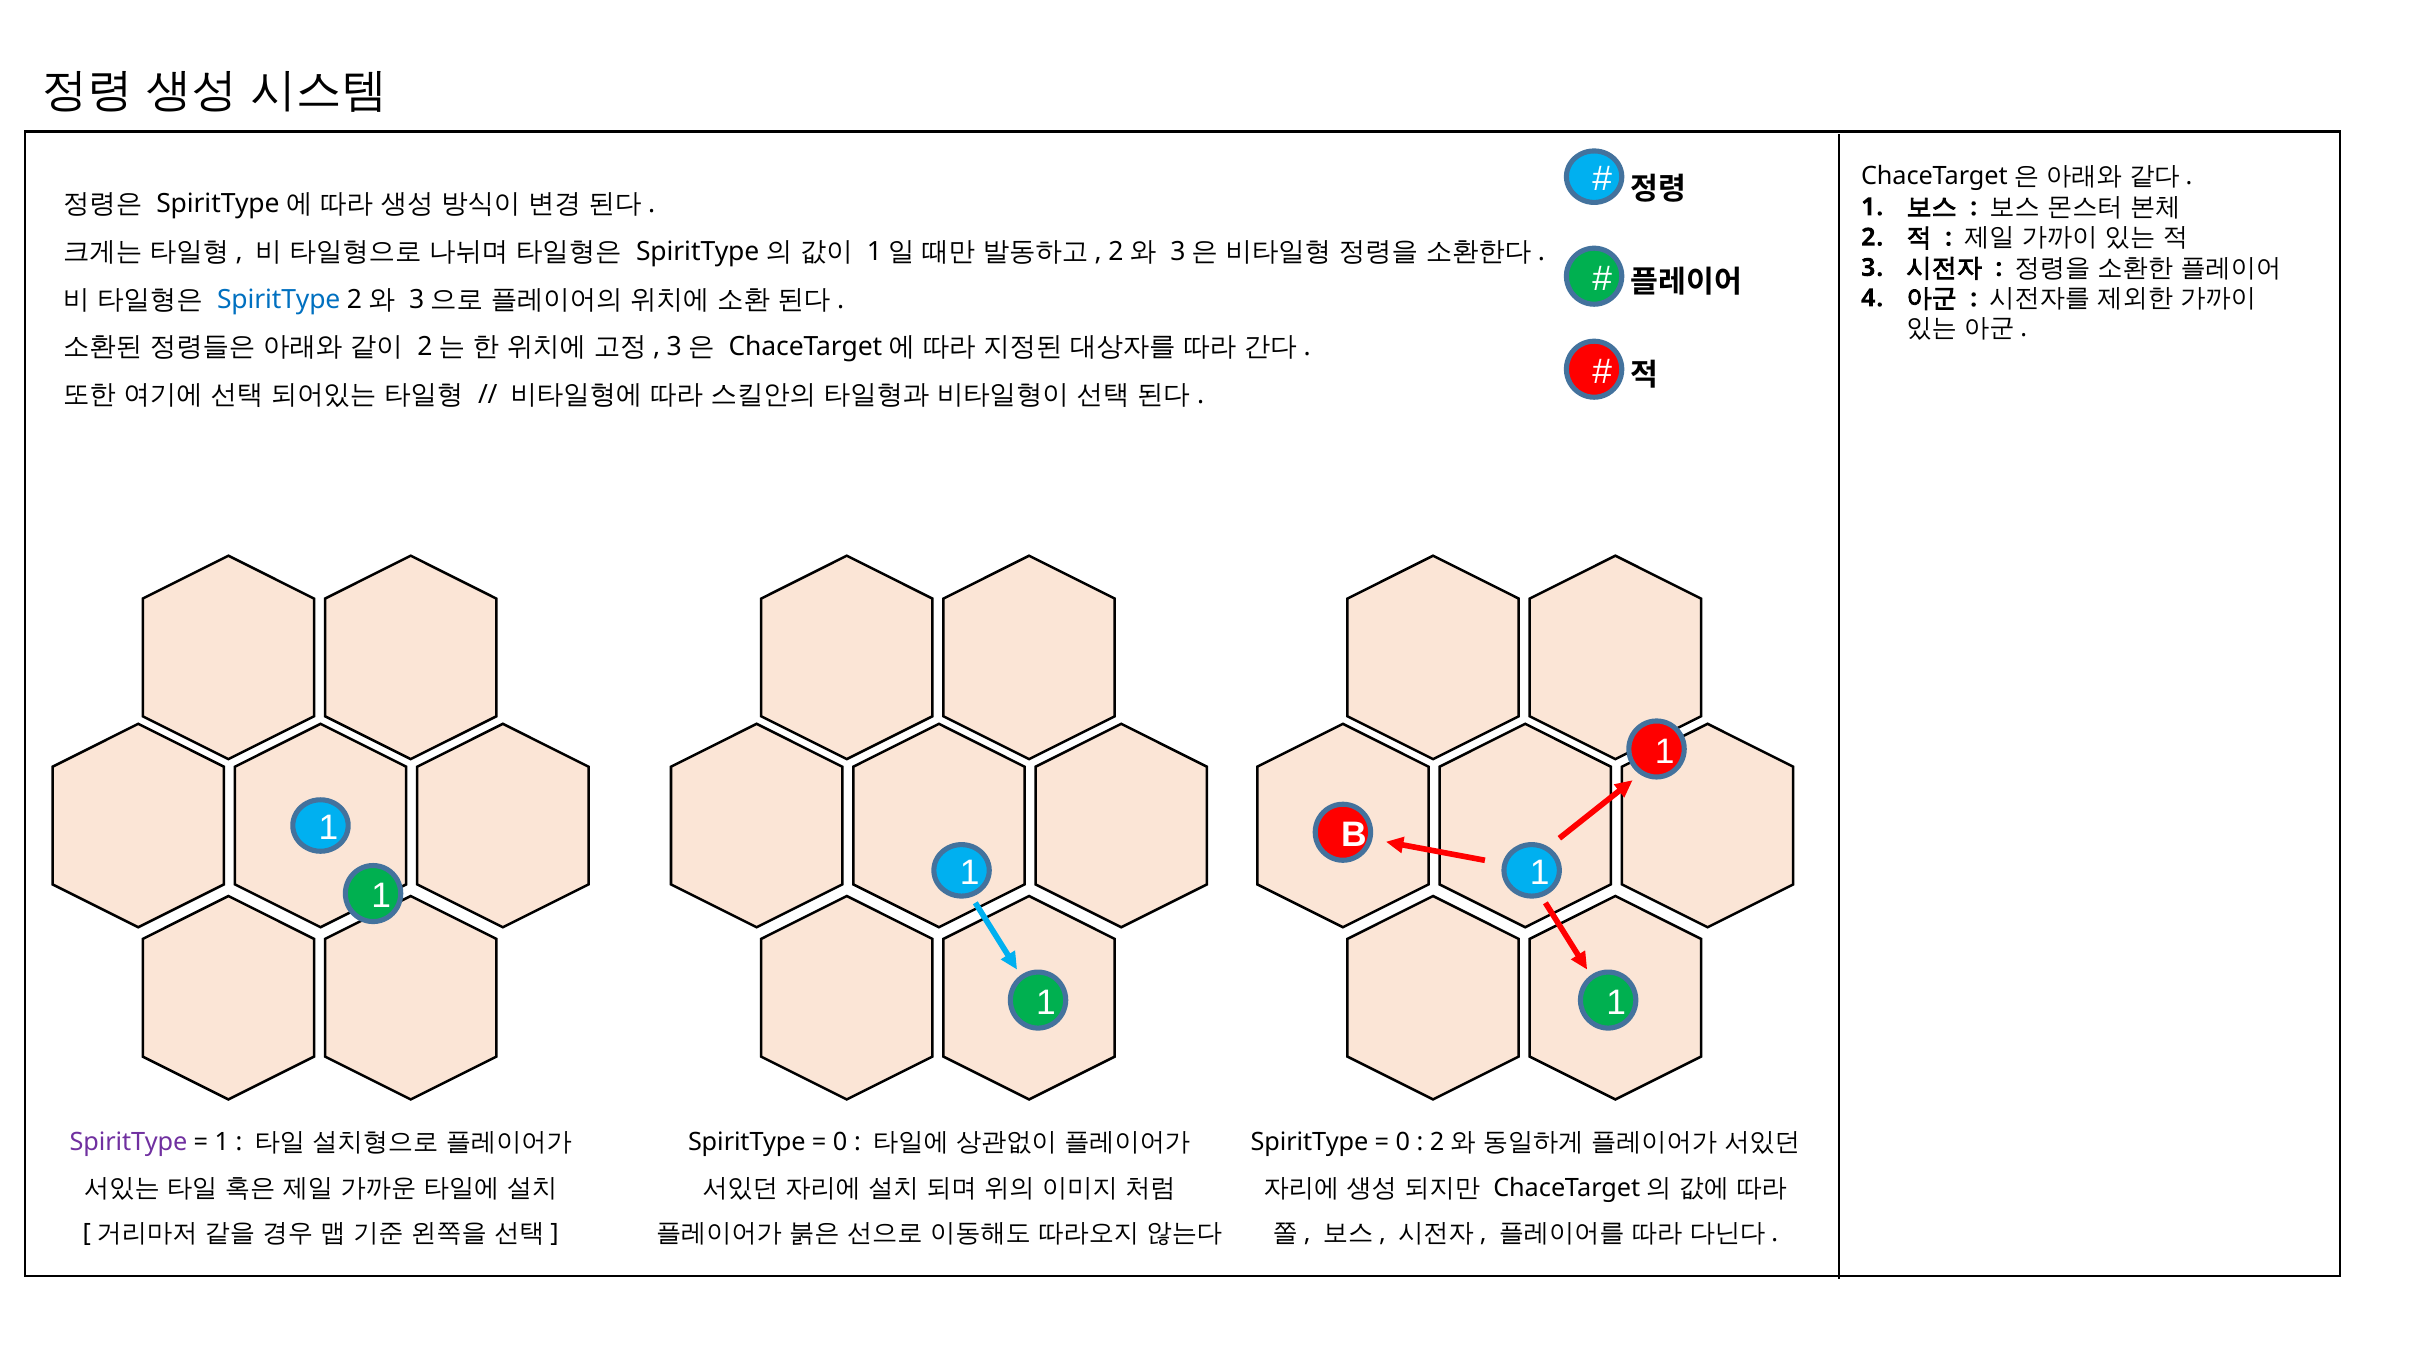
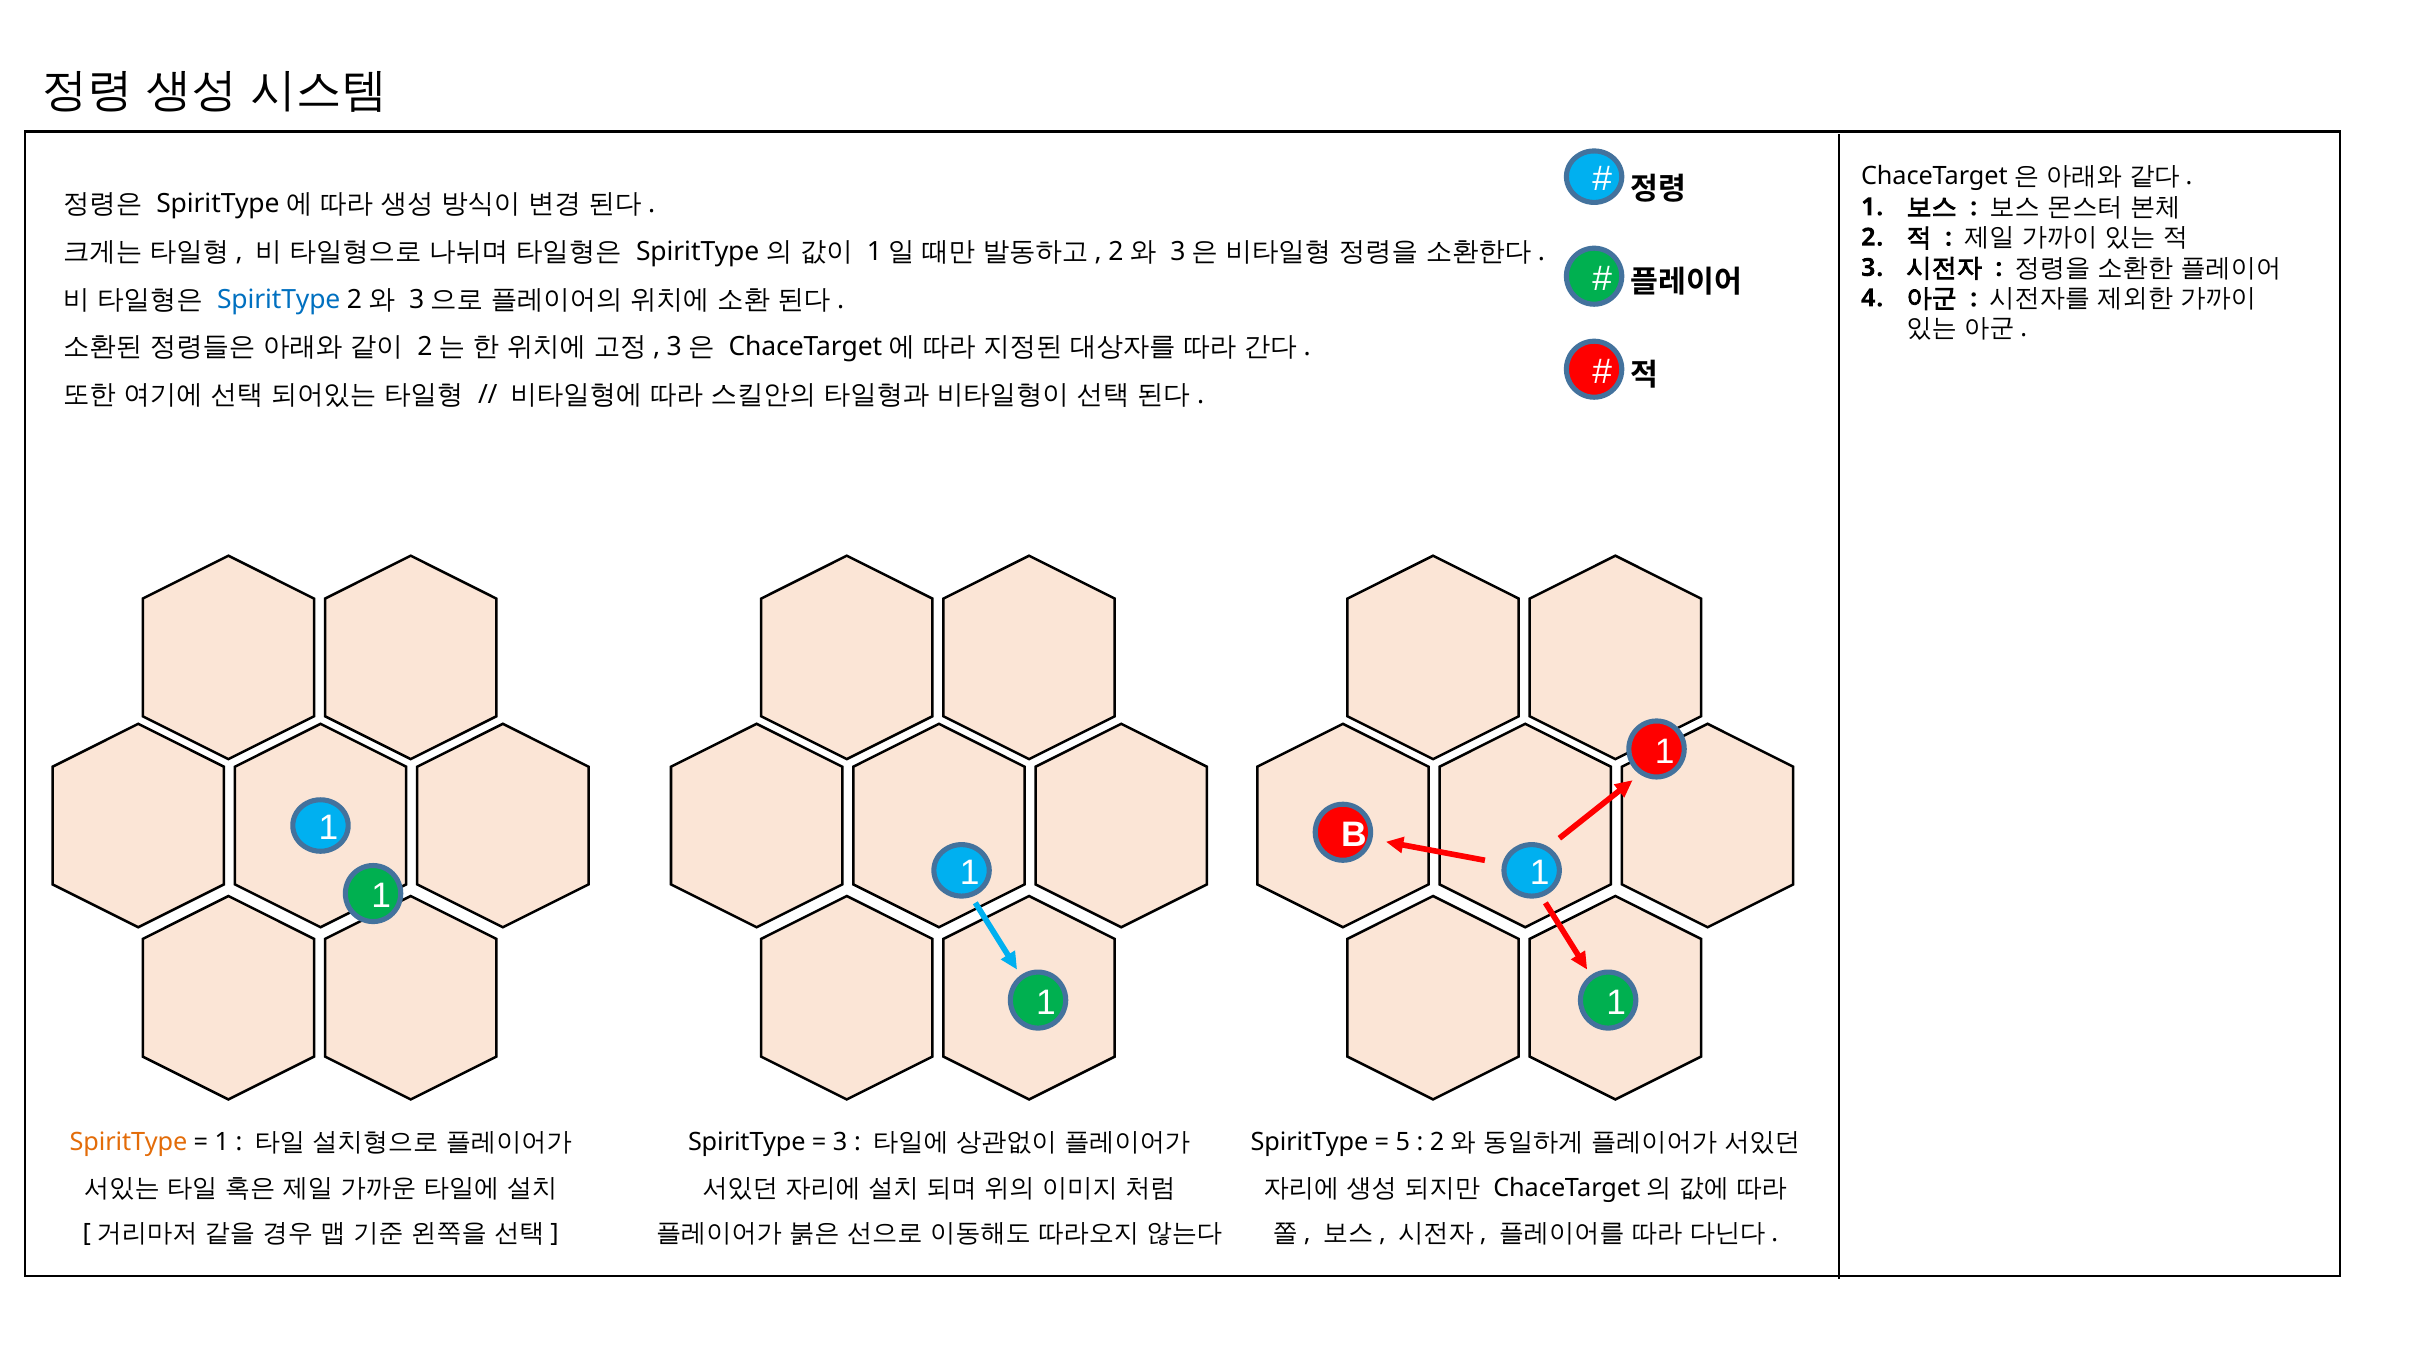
SpiritType at (129, 1142) colour: purple -> orange
0 at (840, 1142): 0 -> 3
0 at (1403, 1142): 0 -> 5
